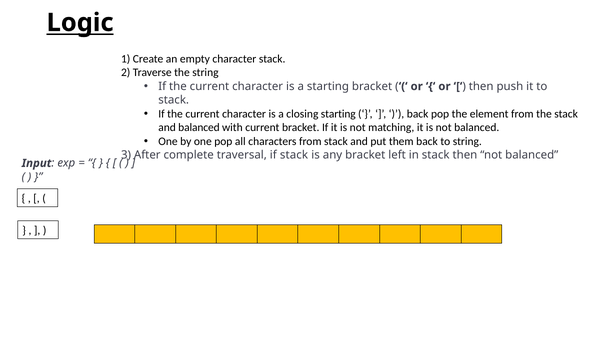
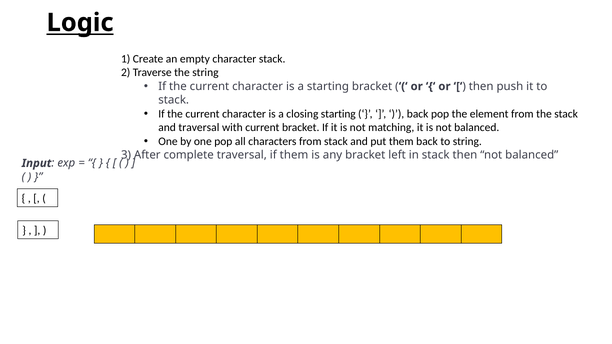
and balanced: balanced -> traversal
if stack: stack -> them
